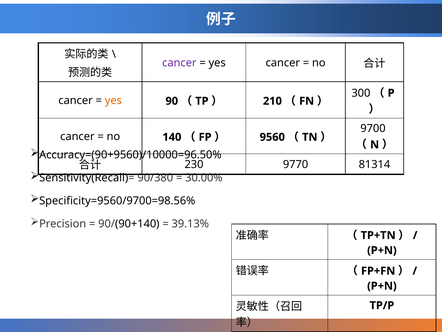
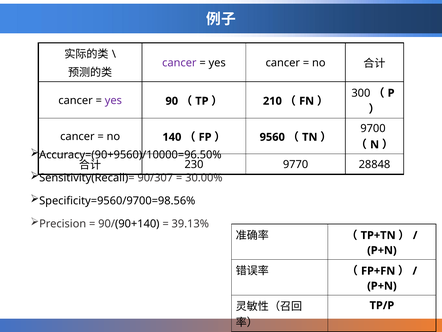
yes at (113, 100) colour: orange -> purple
81314: 81314 -> 28848
90/380: 90/380 -> 90/307
